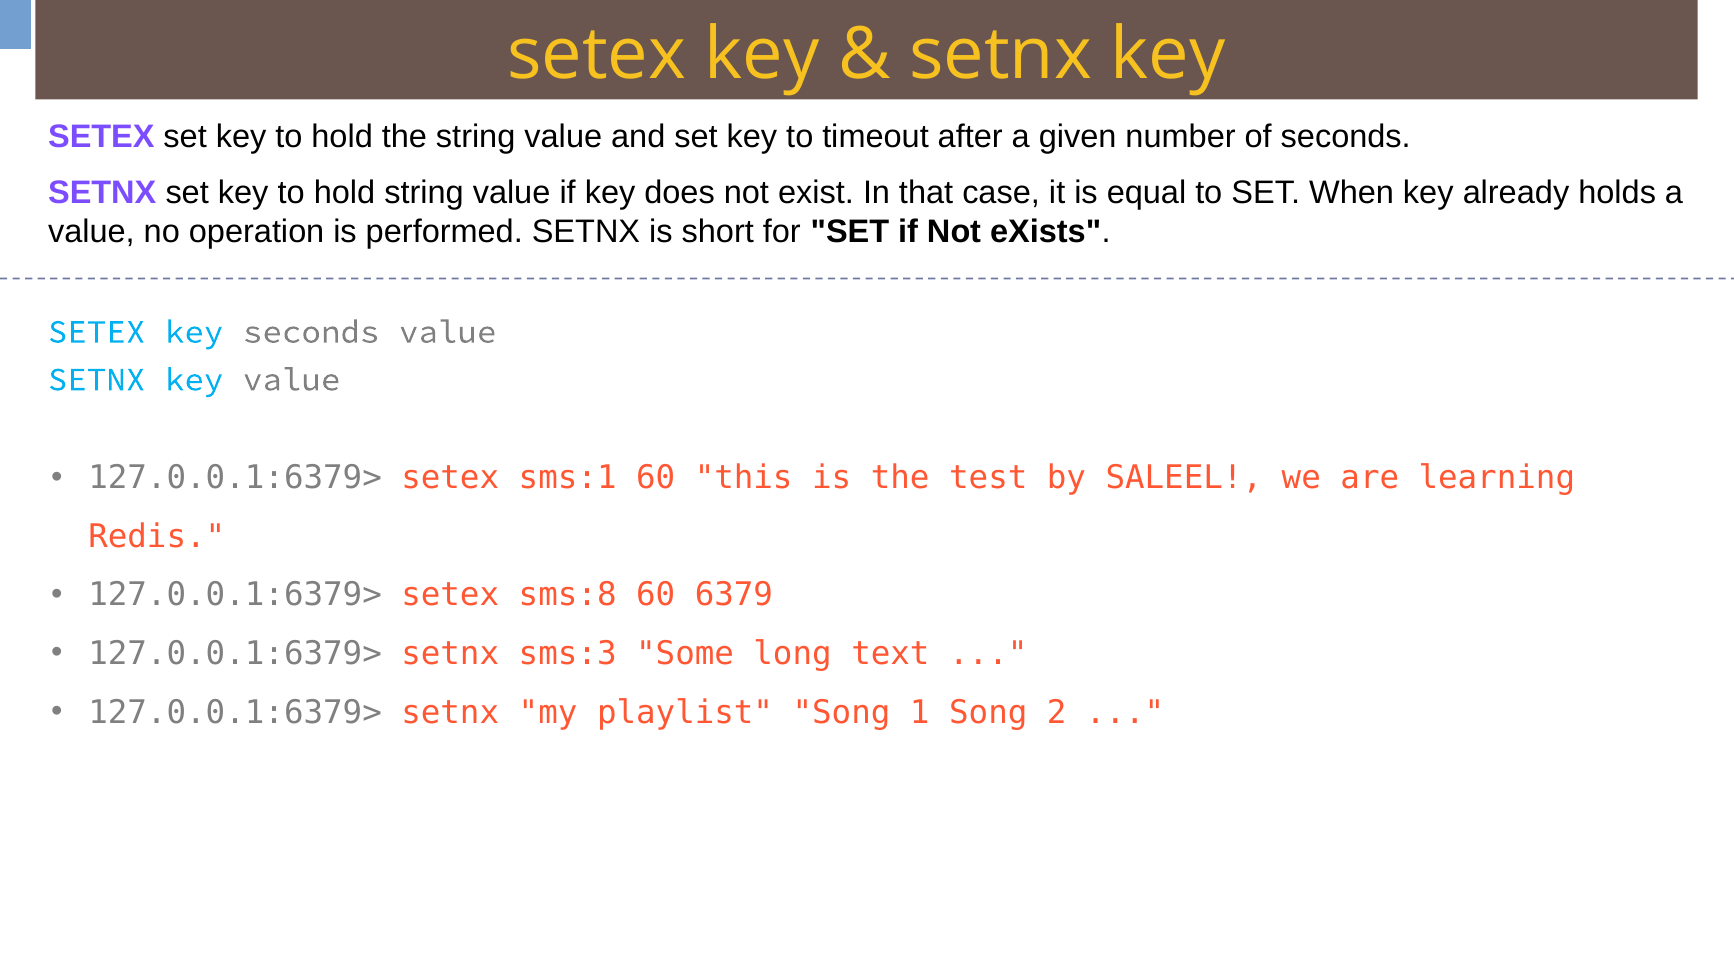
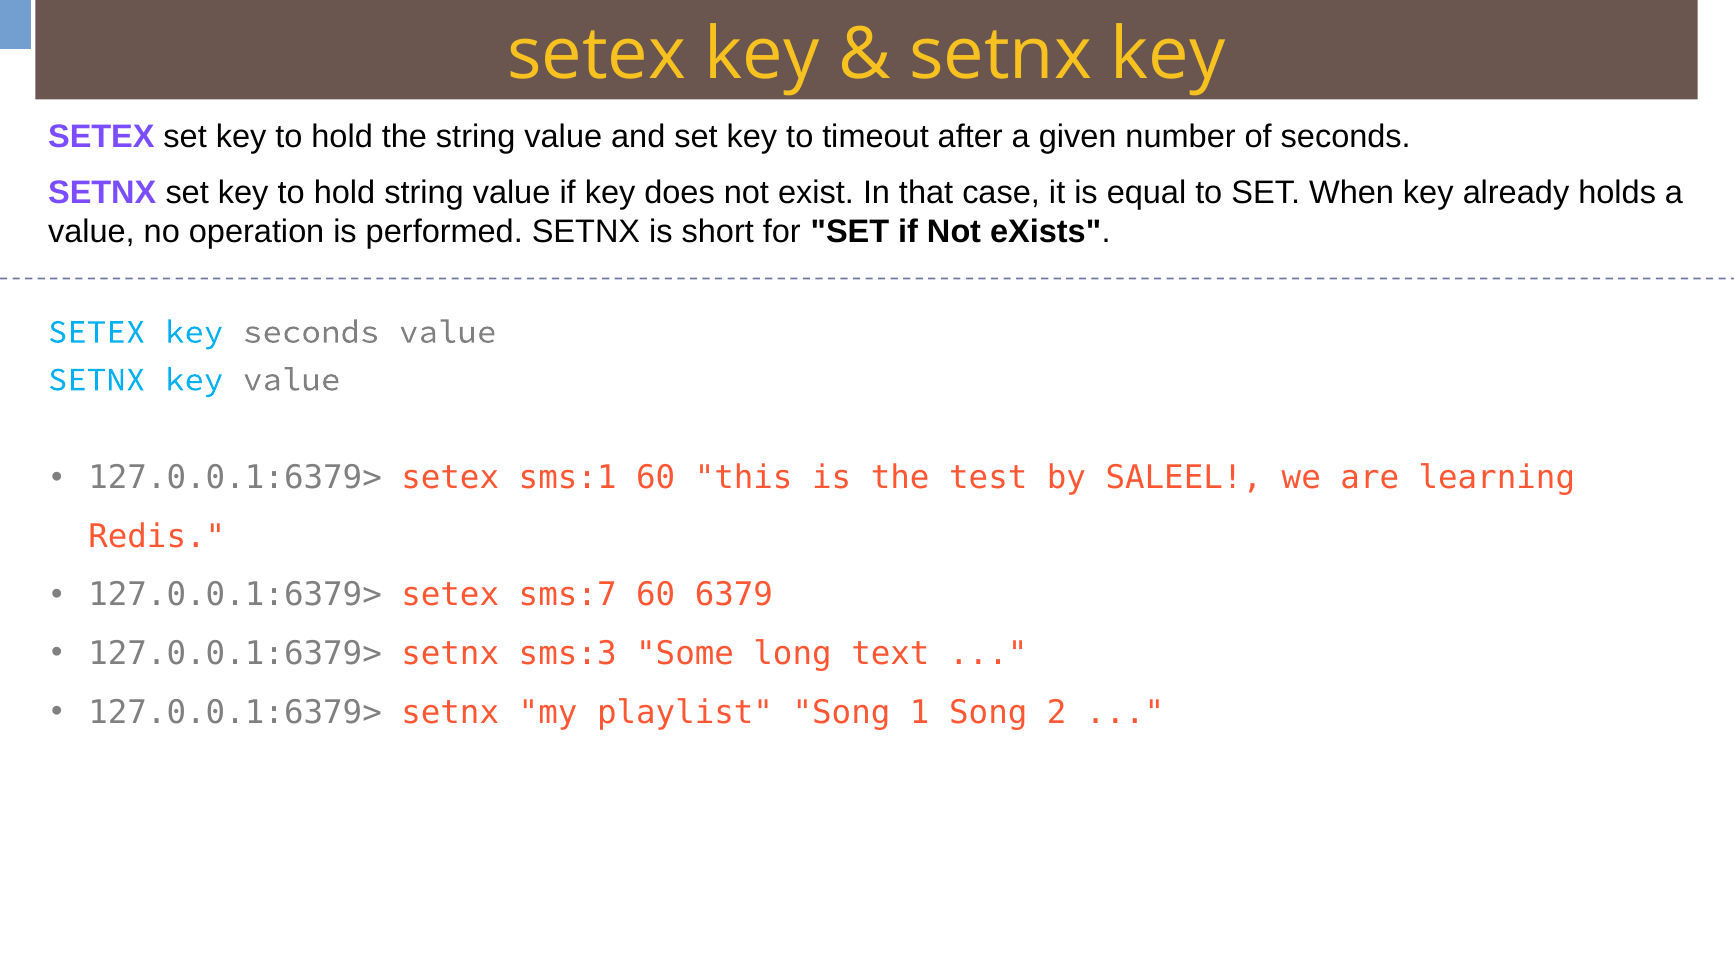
sms:8: sms:8 -> sms:7
